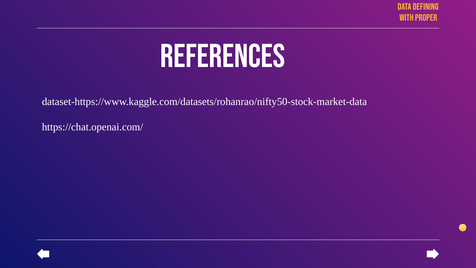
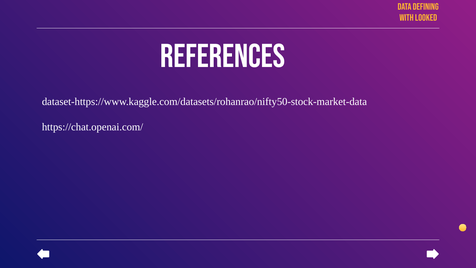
proper: proper -> looked
